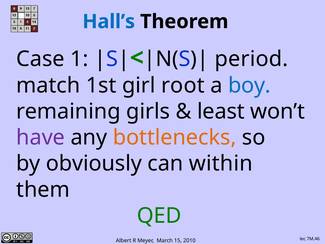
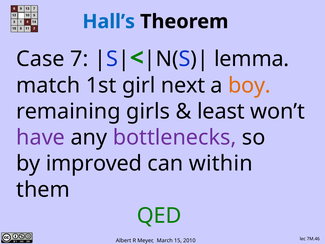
1: 1 -> 7
period: period -> lemma
root: root -> next
boy colour: blue -> orange
bottlenecks colour: orange -> purple
obviously: obviously -> improved
